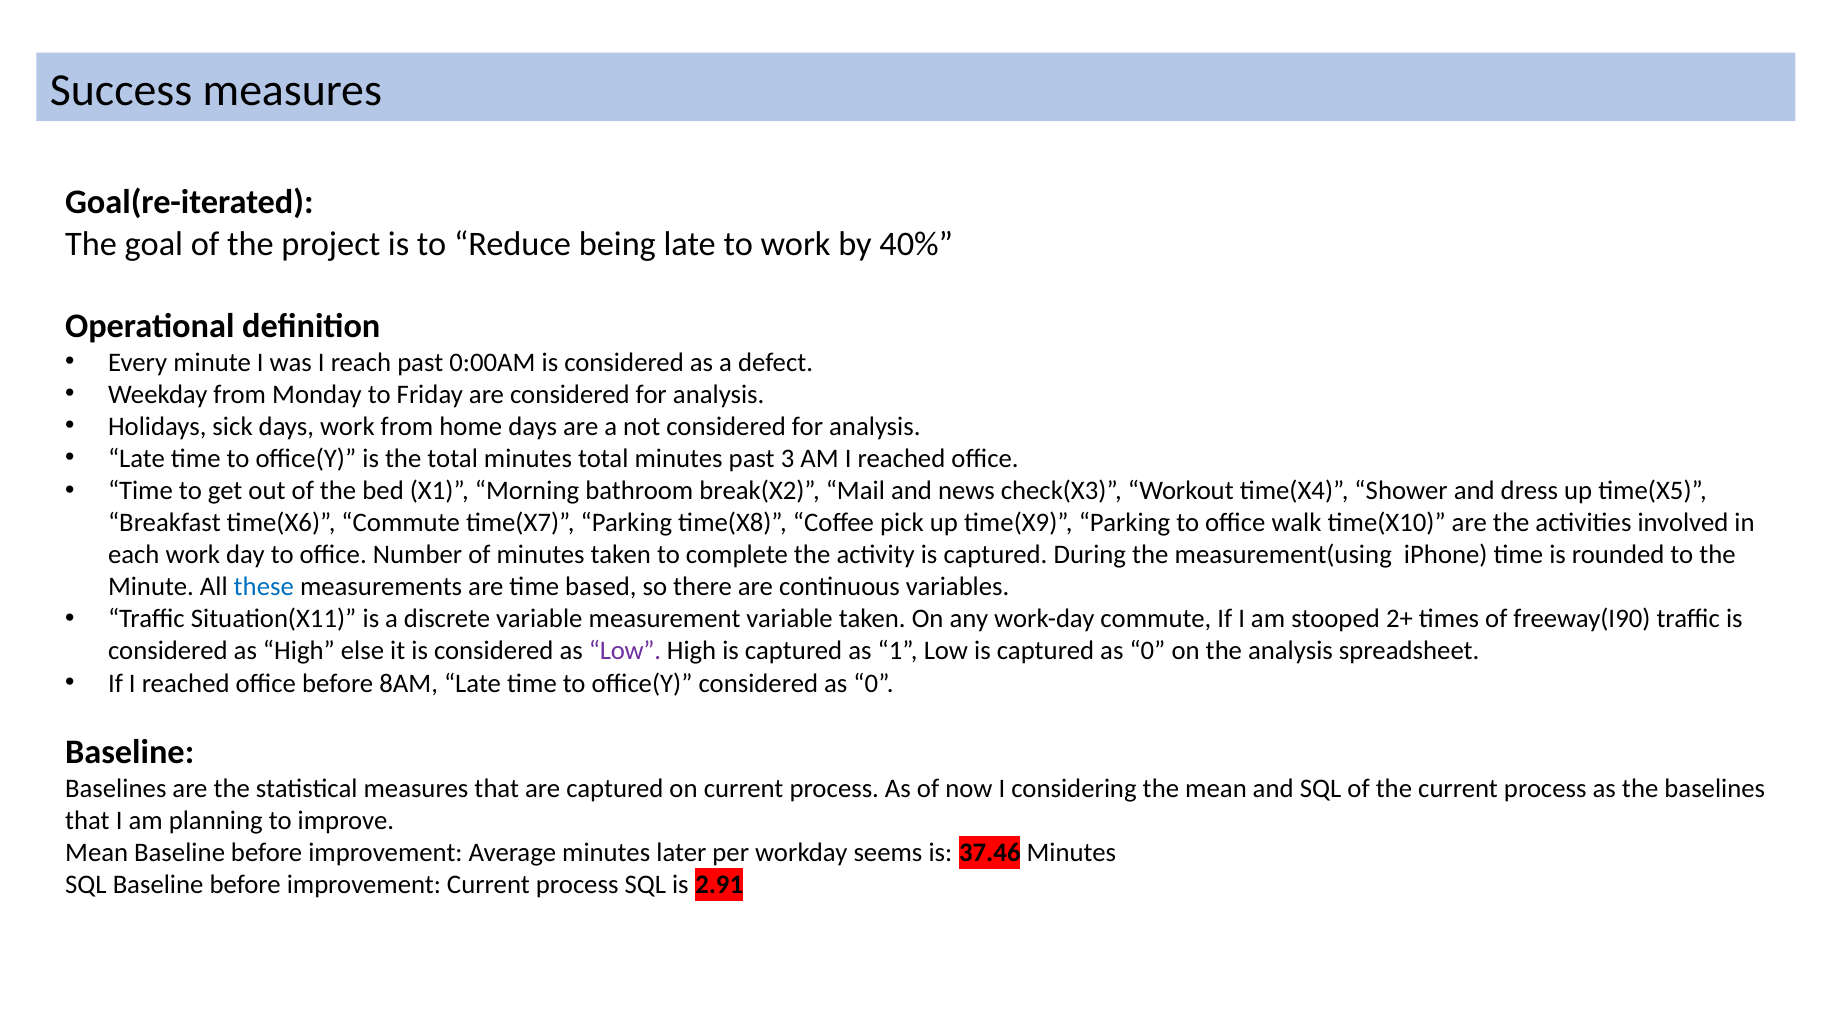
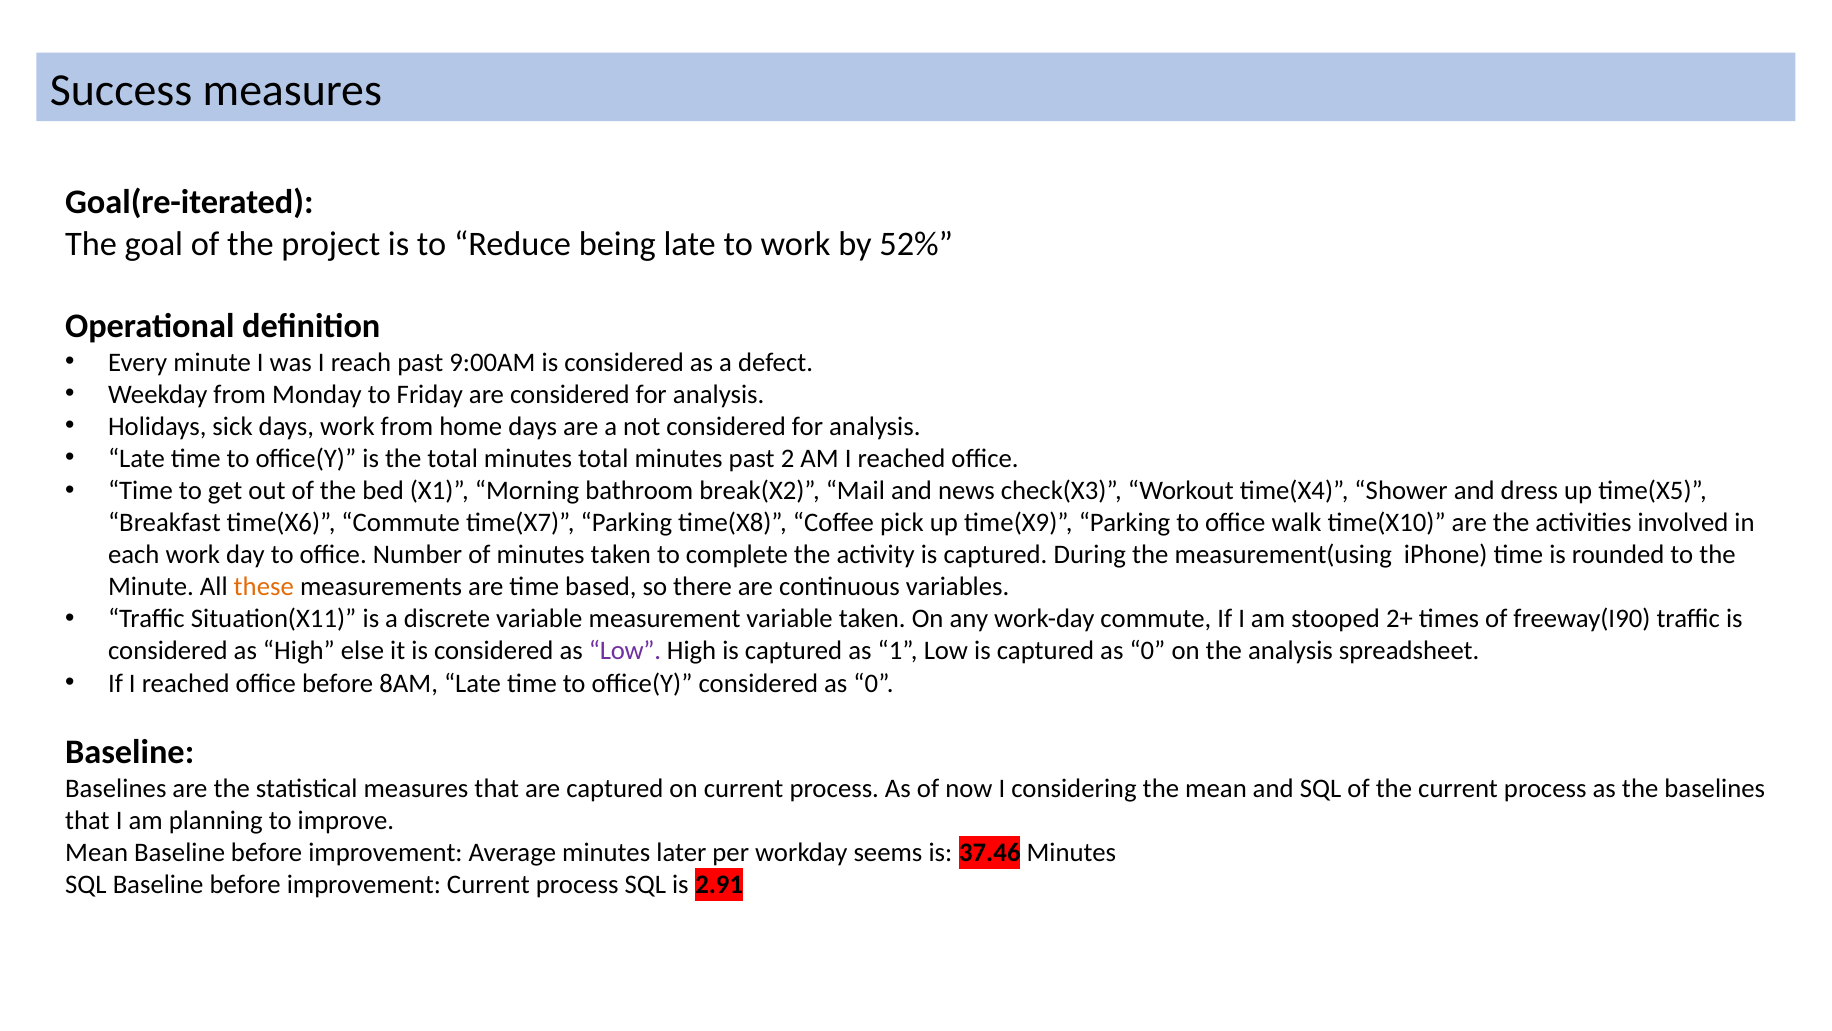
40%: 40% -> 52%
0:00AM: 0:00AM -> 9:00AM
3: 3 -> 2
these colour: blue -> orange
